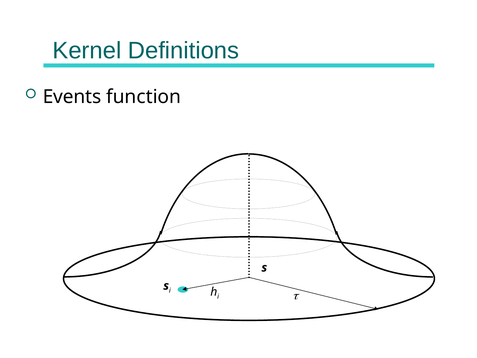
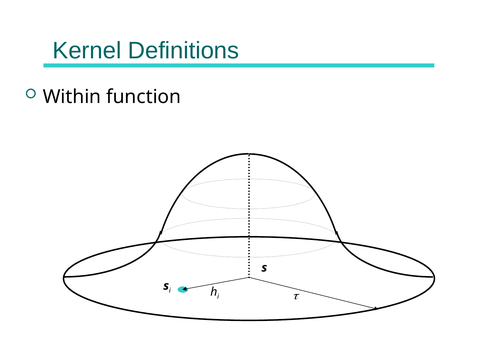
Events: Events -> Within
